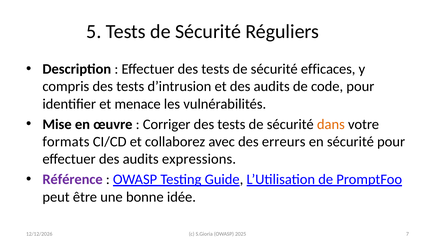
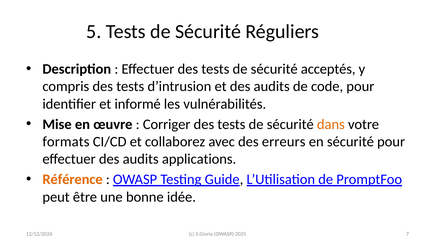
efficaces: efficaces -> acceptés
menace: menace -> informé
expressions: expressions -> applications
Référence colour: purple -> orange
